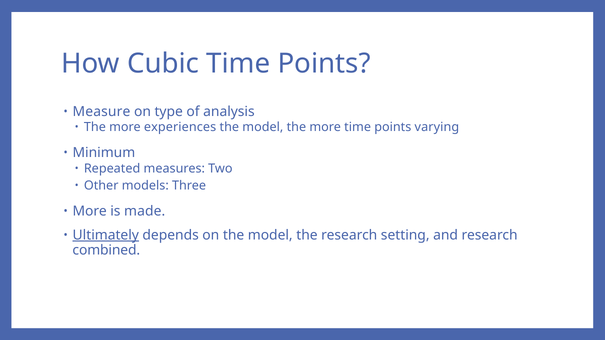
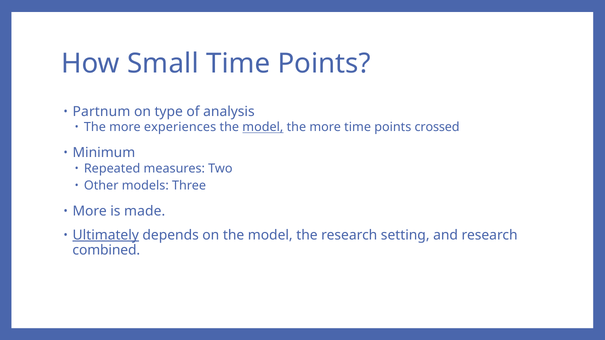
Cubic: Cubic -> Small
Measure: Measure -> Partnum
model at (263, 127) underline: none -> present
varying: varying -> crossed
